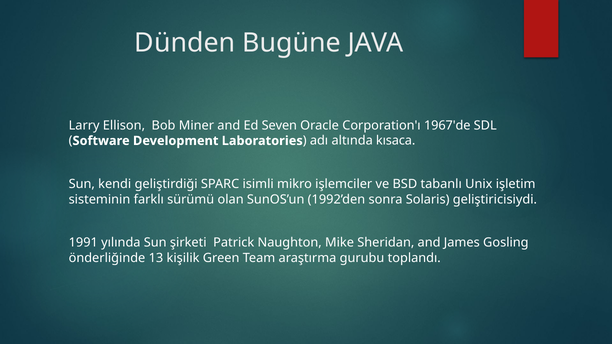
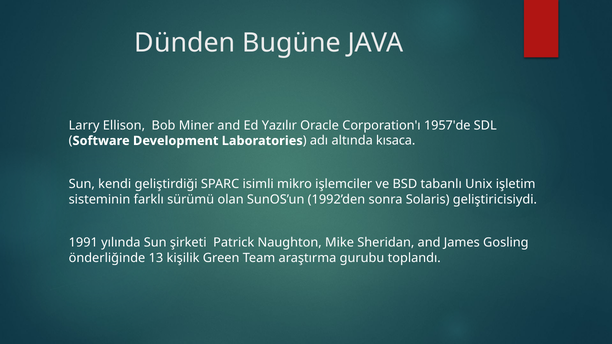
Seven: Seven -> Yazılır
1967'de: 1967'de -> 1957'de
